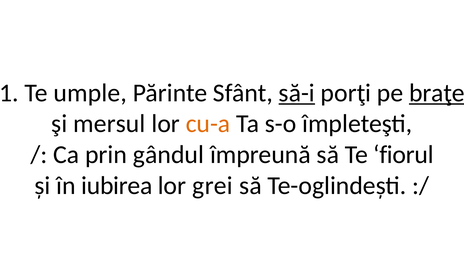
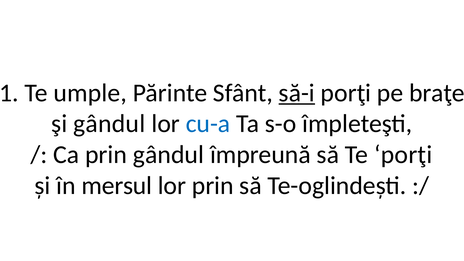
braţe underline: present -> none
şi mersul: mersul -> gândul
cu-a colour: orange -> blue
Te fiorul: fiorul -> porţi
iubirea: iubirea -> mersul
lor grei: grei -> prin
